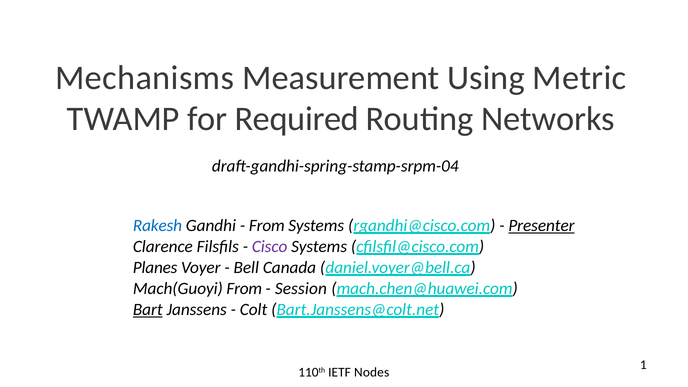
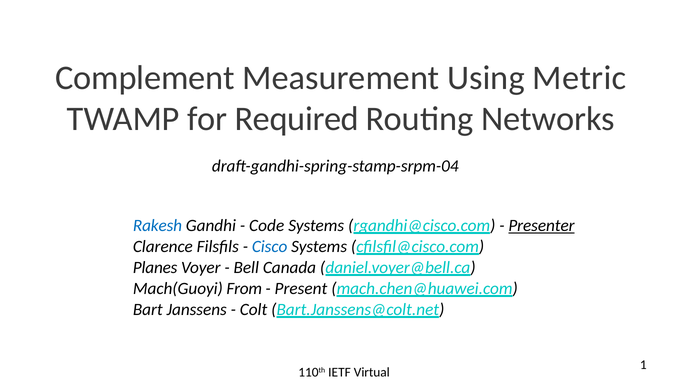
Mechanisms: Mechanisms -> Complement
From at (267, 226): From -> Code
Cisco colour: purple -> blue
Session: Session -> Present
Bart underline: present -> none
Nodes: Nodes -> Virtual
